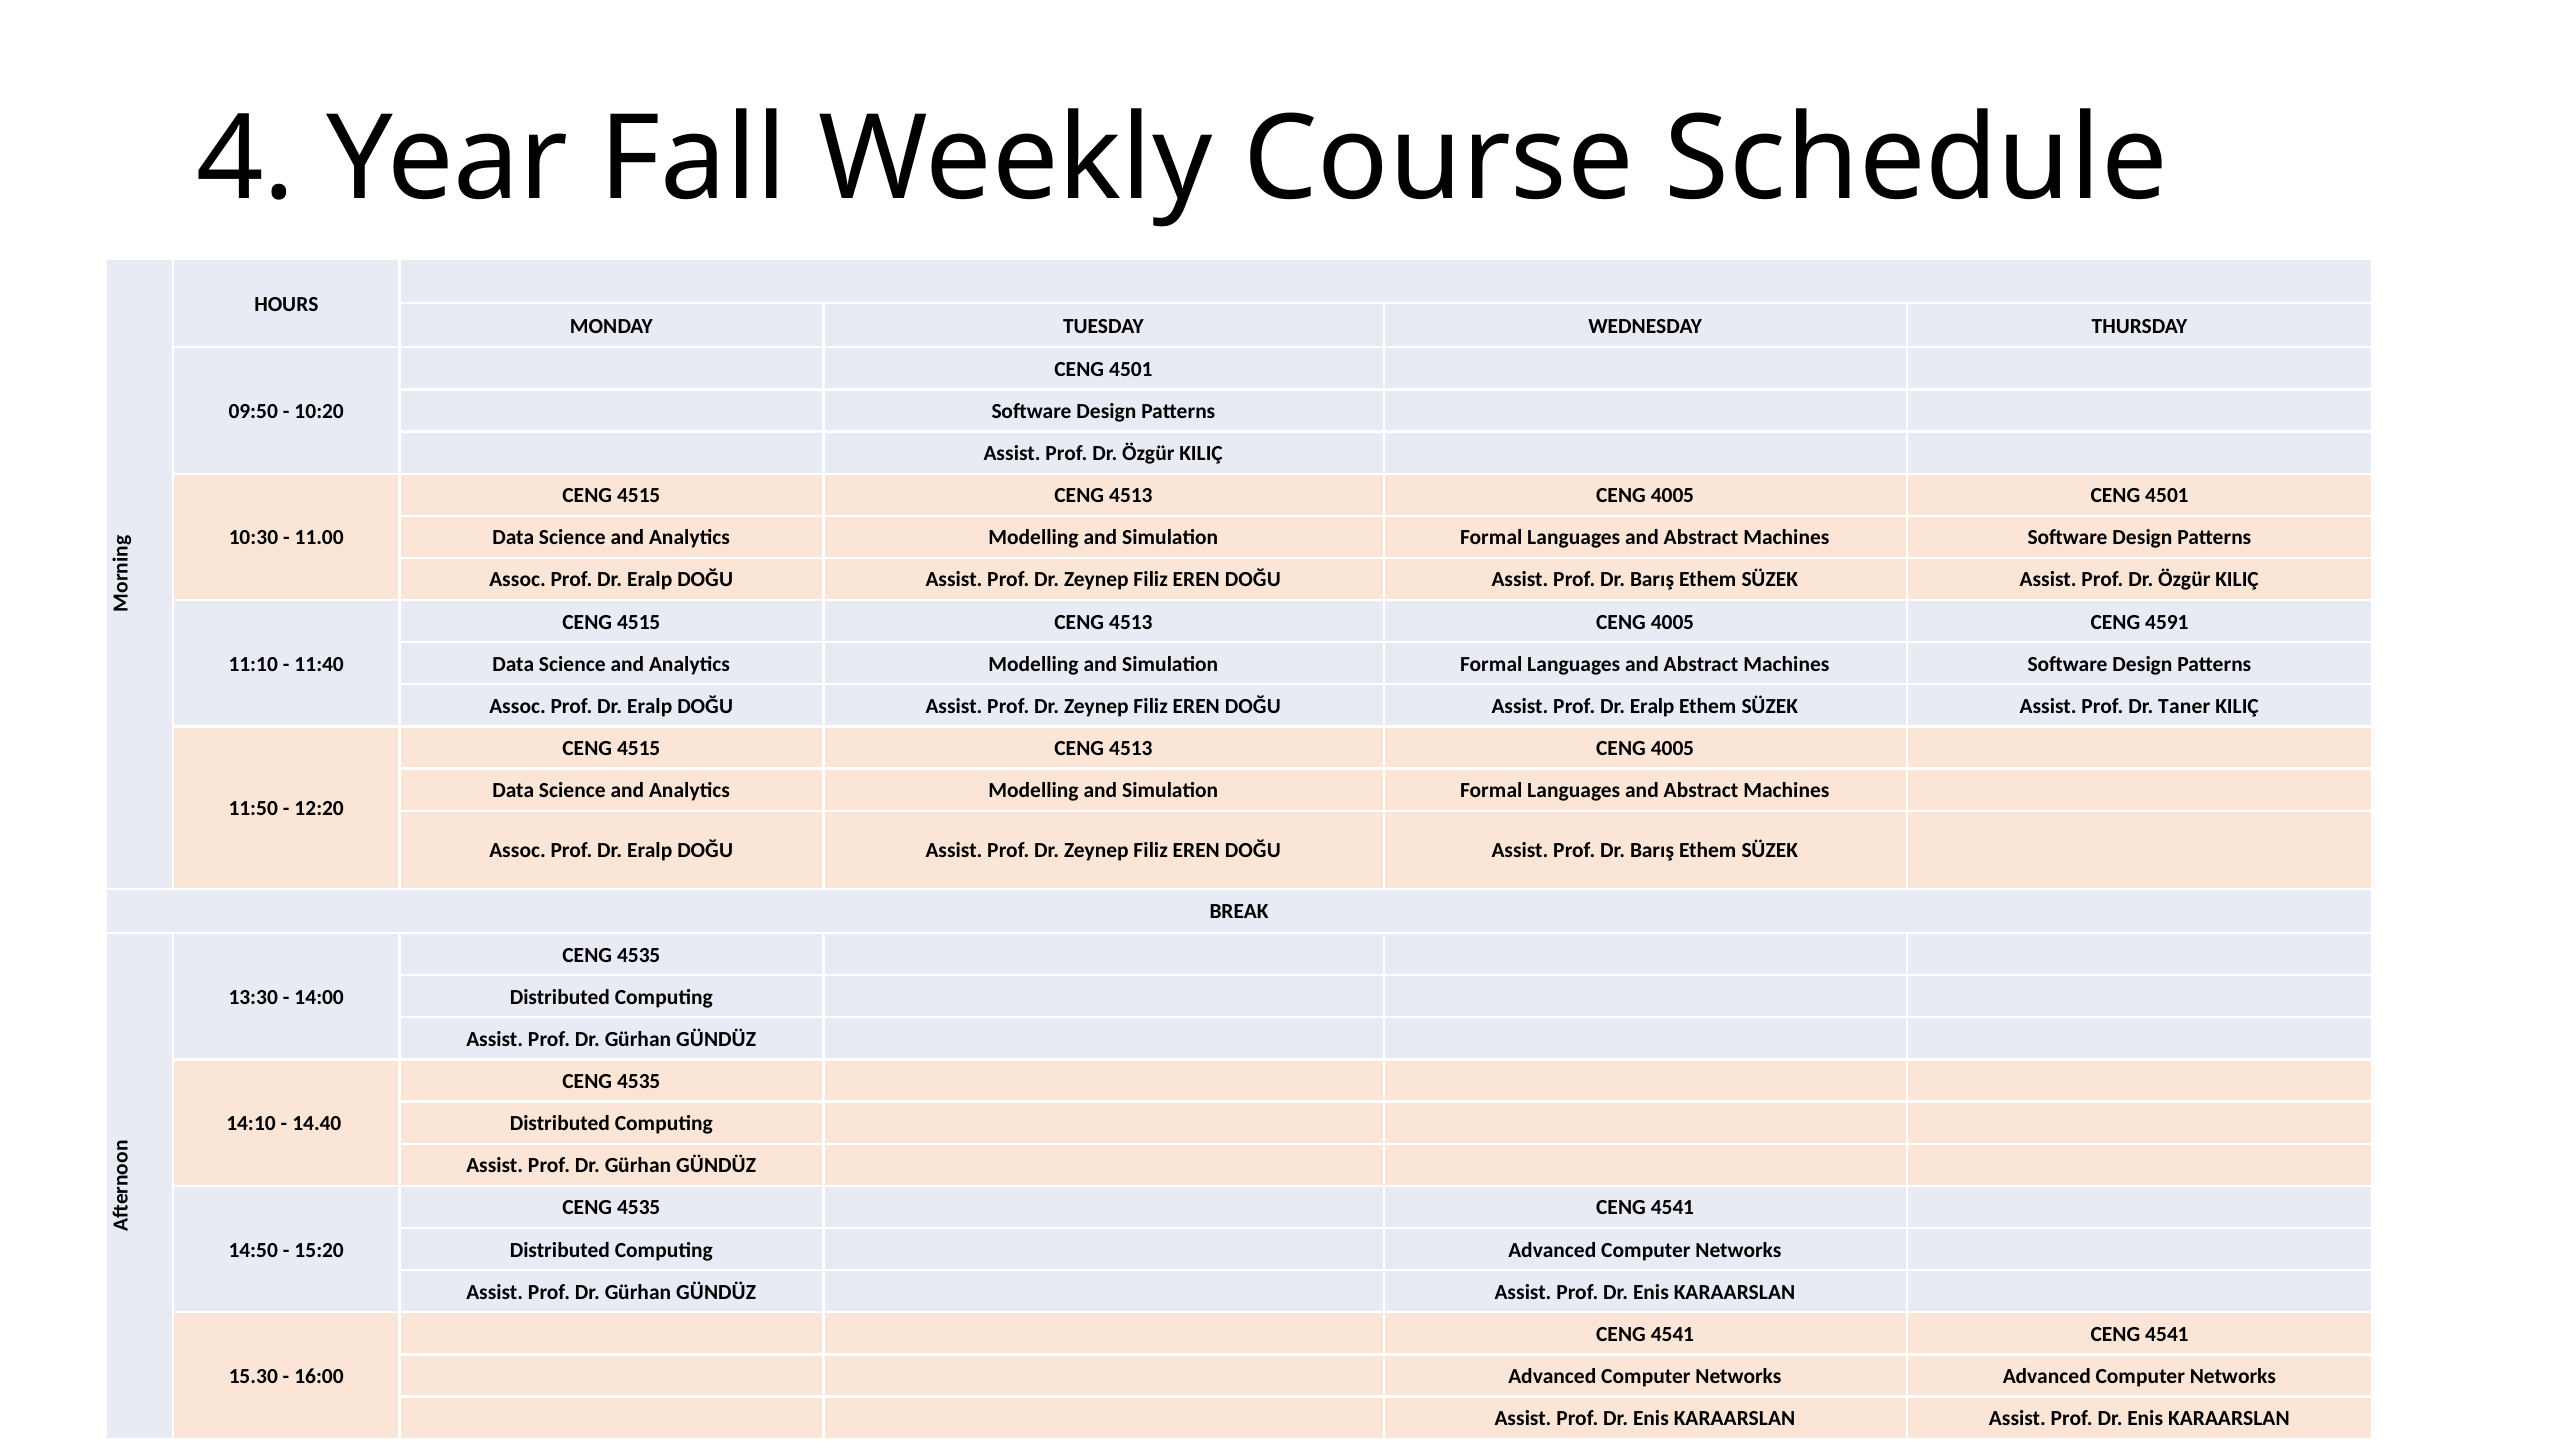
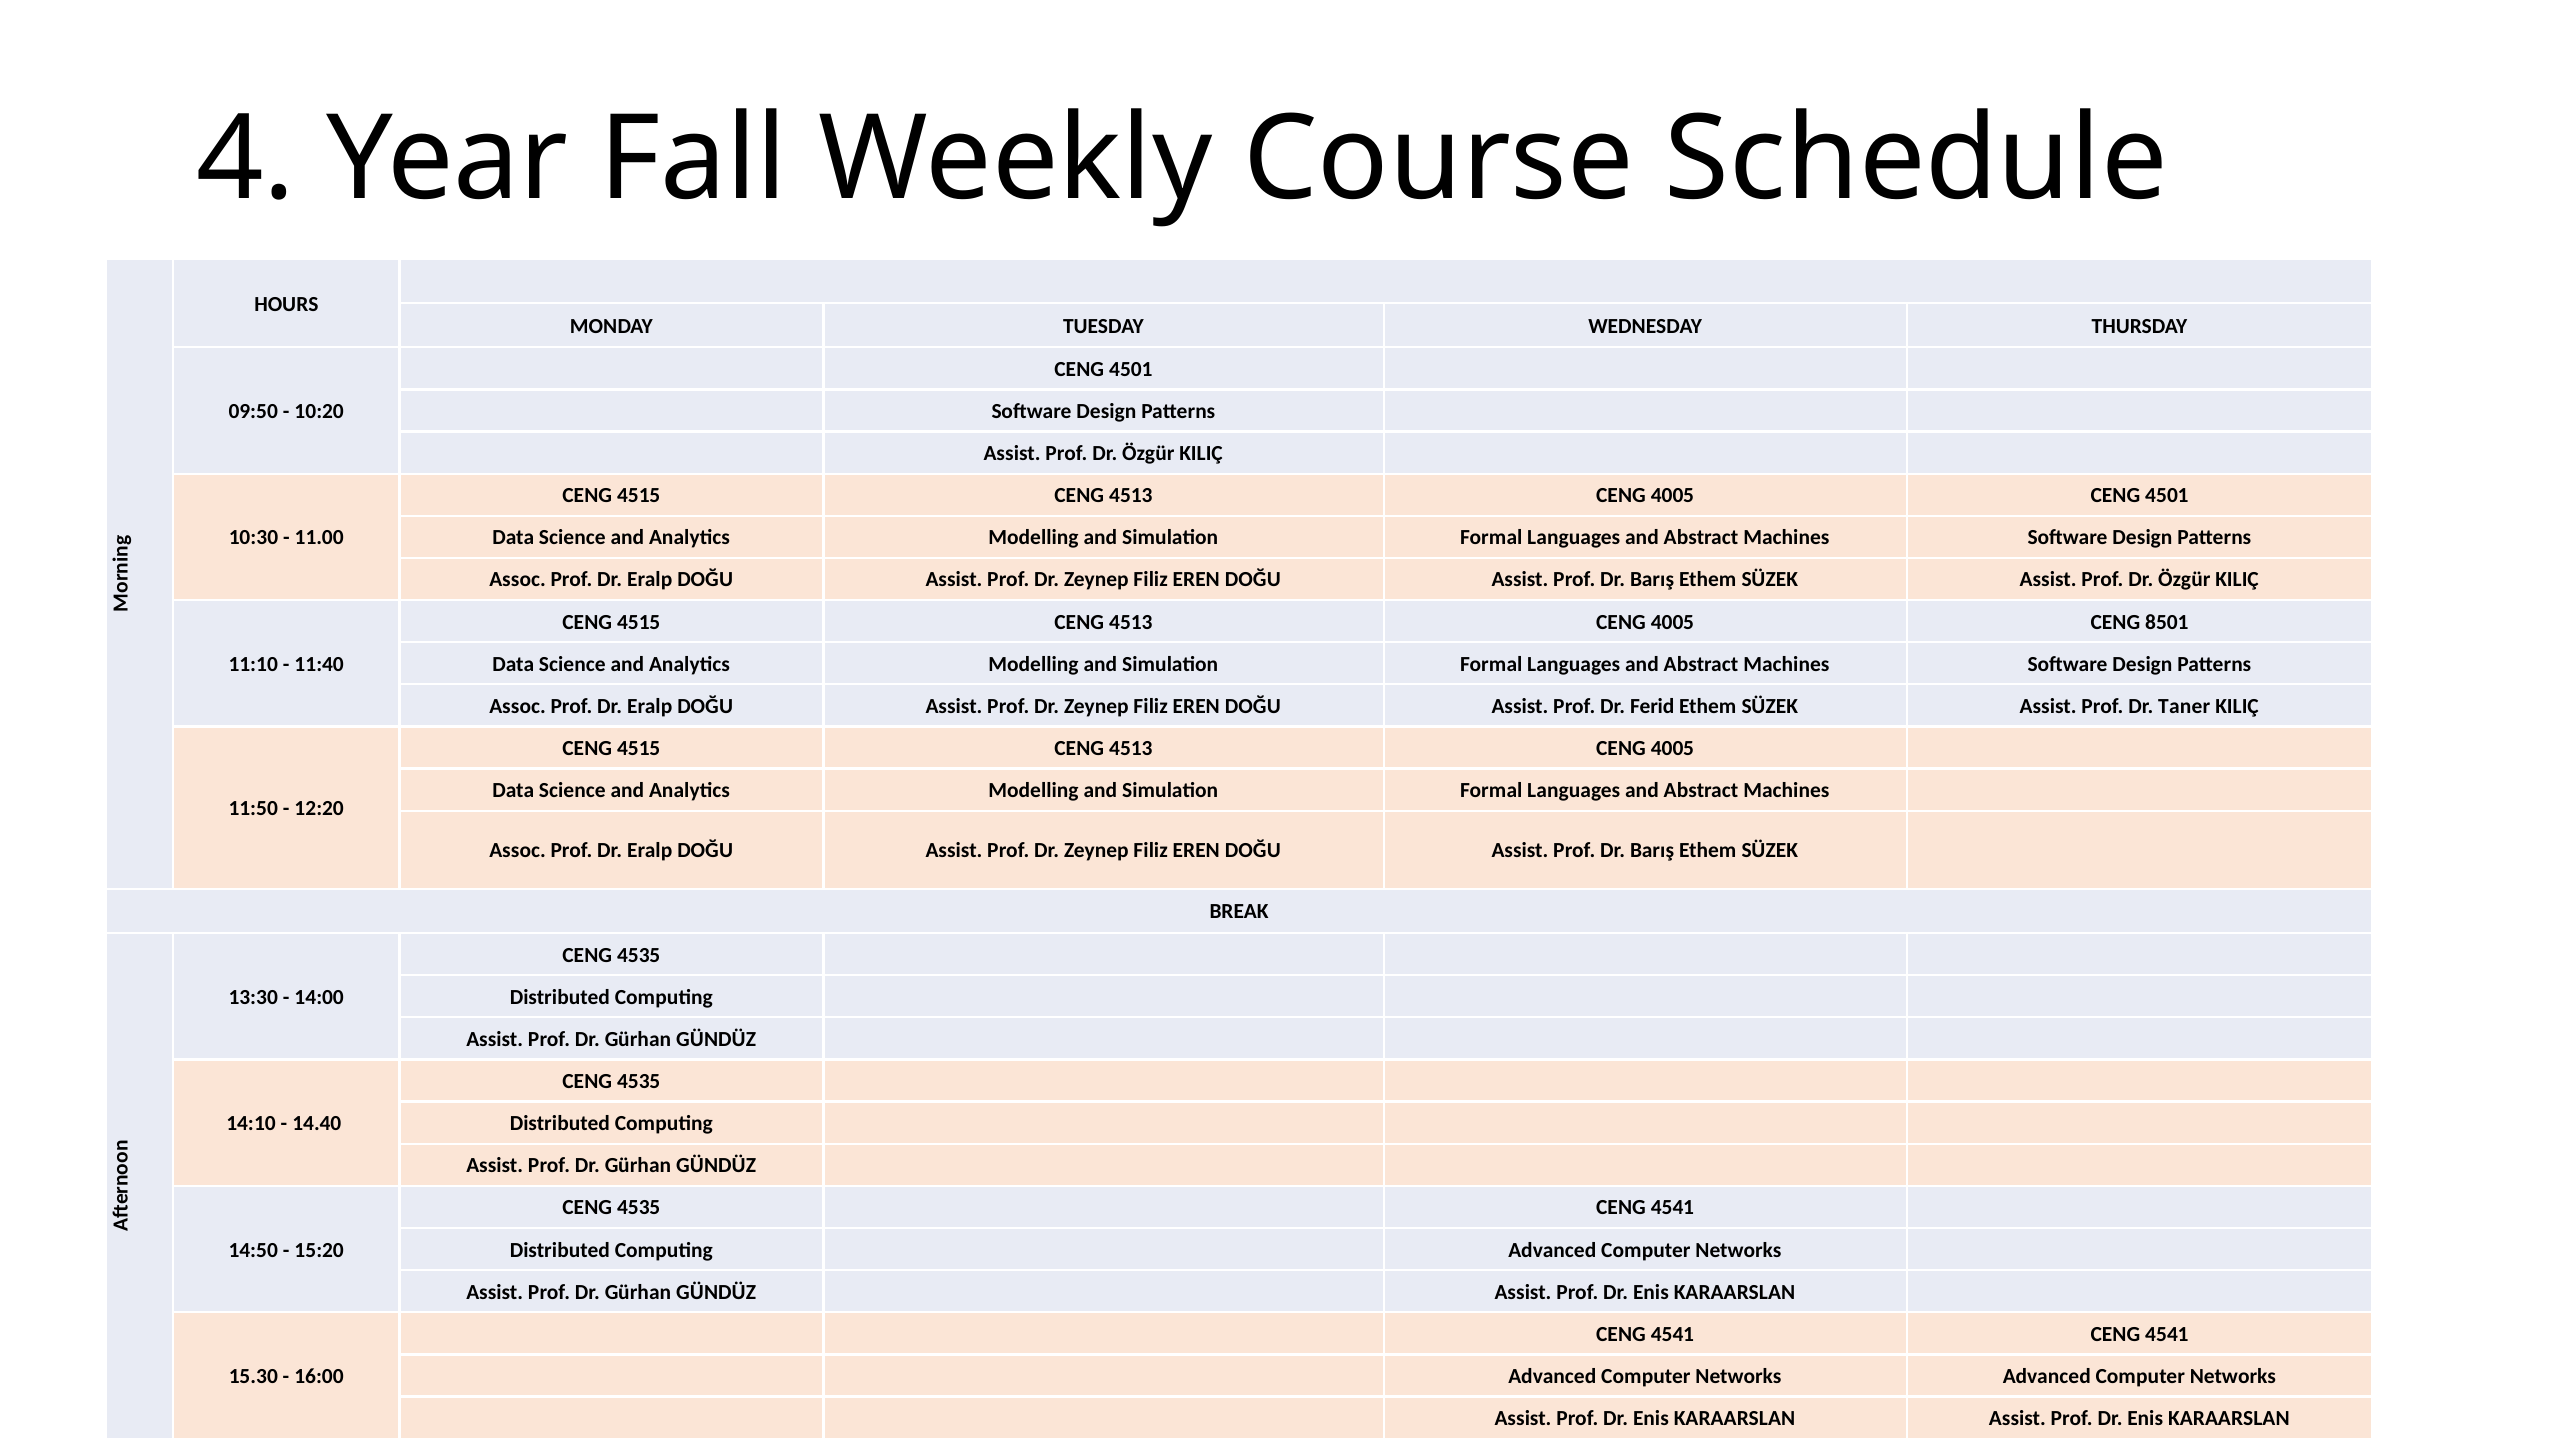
4591: 4591 -> 8501
Assist Prof Dr Eralp: Eralp -> Ferid
